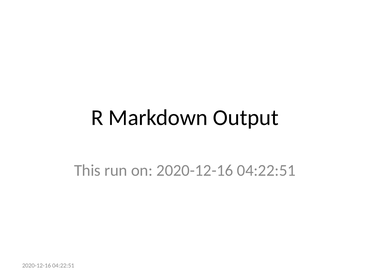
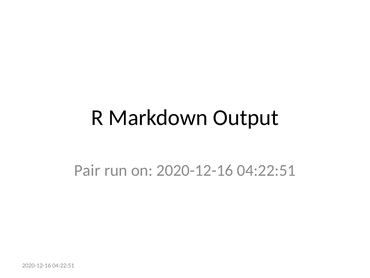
This: This -> Pair
